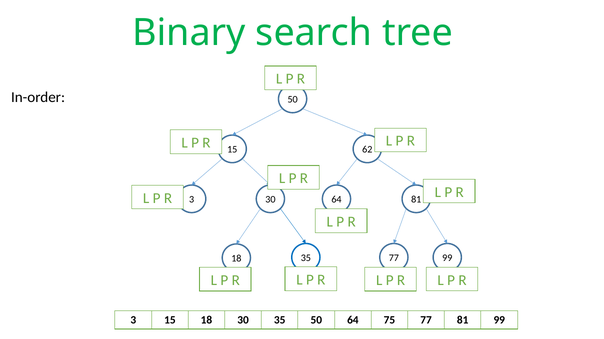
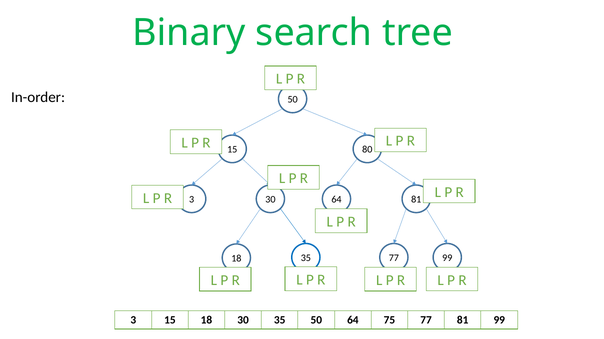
62: 62 -> 80
